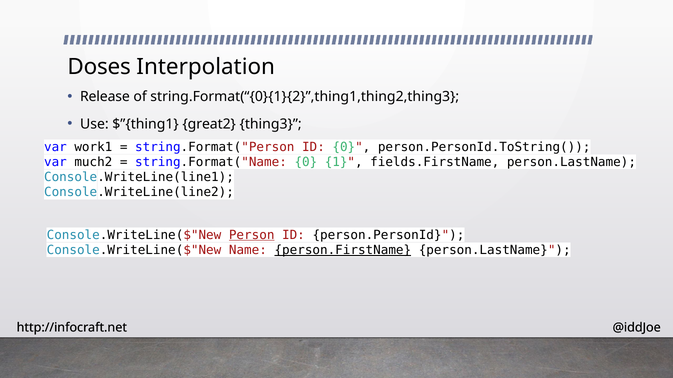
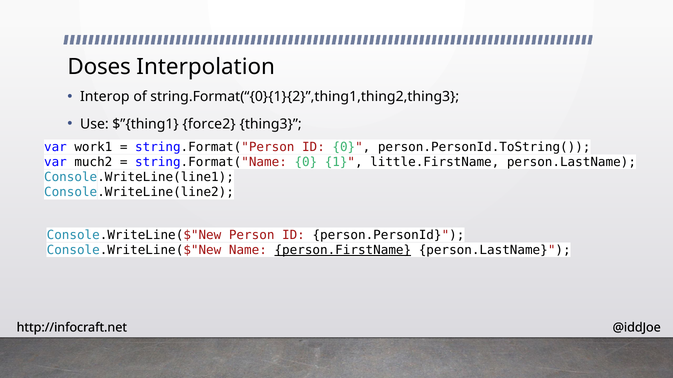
Release: Release -> Interop
great2: great2 -> force2
fields.FirstName: fields.FirstName -> little.FirstName
Person underline: present -> none
